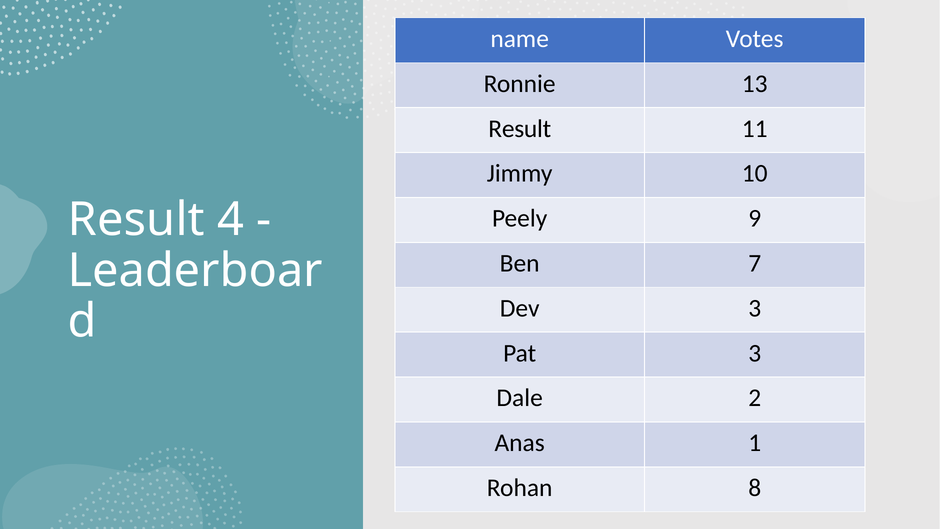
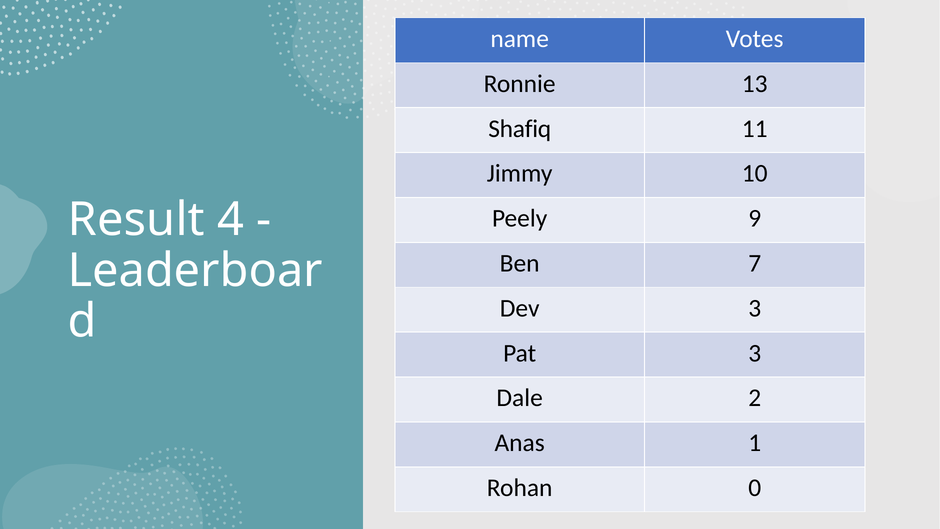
Result at (520, 129): Result -> Shafiq
8: 8 -> 0
